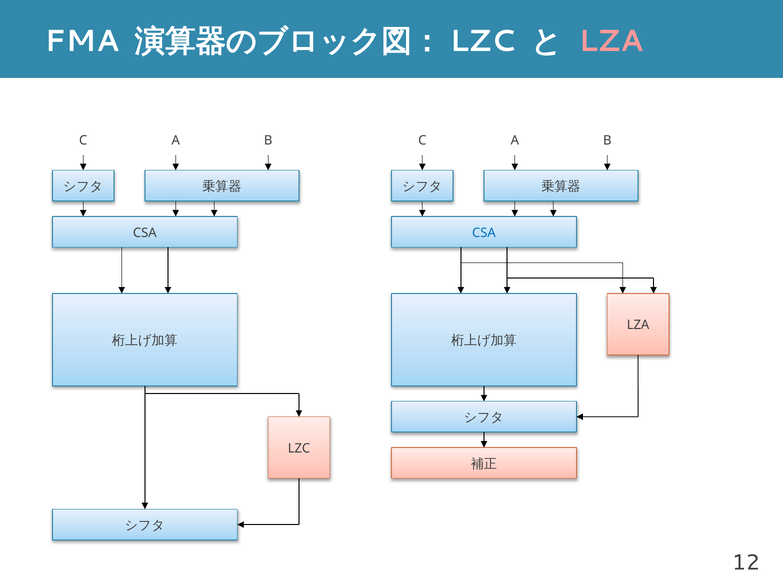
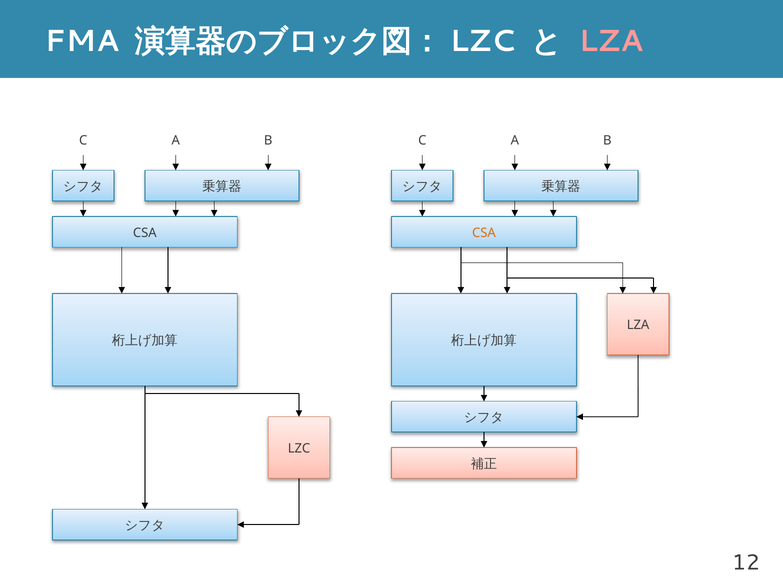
CSA at (484, 233) colour: blue -> orange
